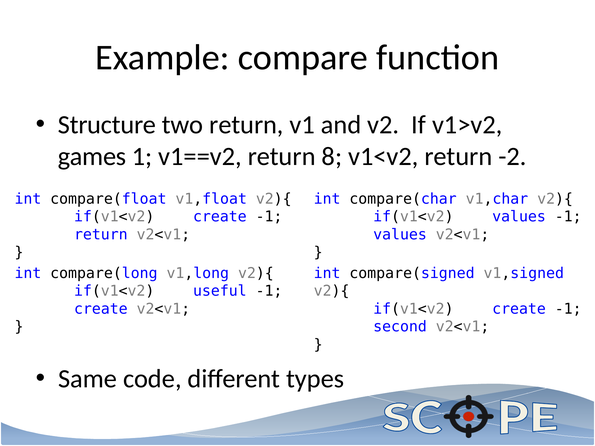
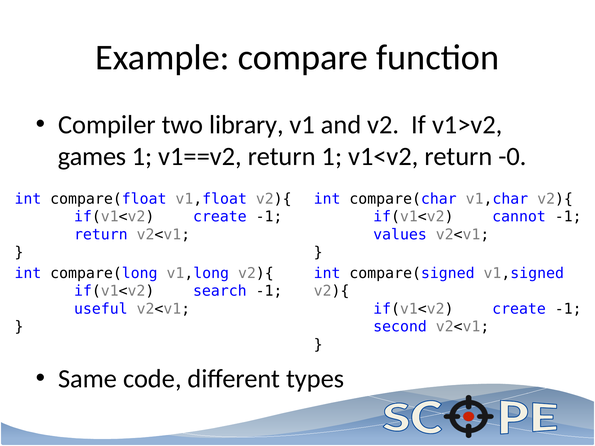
Structure: Structure -> Compiler
two return: return -> library
return 8: 8 -> 1
-2: -2 -> -0
if(v1<v2 values: values -> cannot
useful: useful -> search
create at (101, 309): create -> useful
